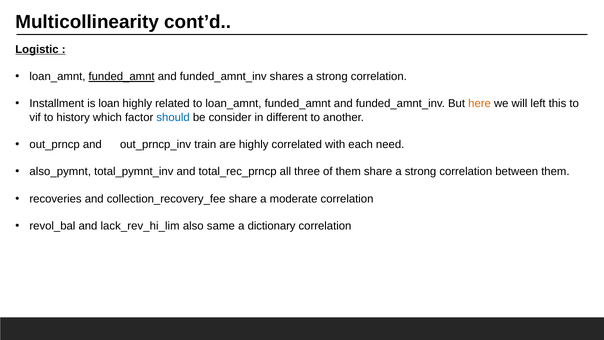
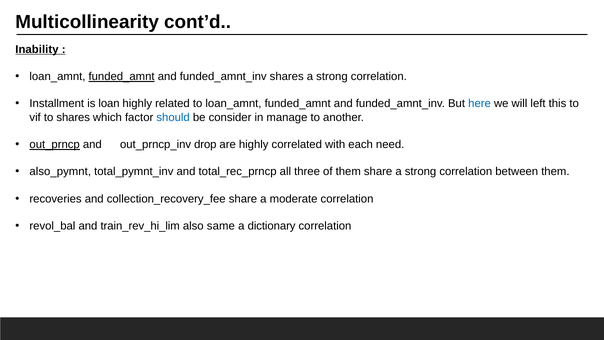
Logistic: Logistic -> Inability
here colour: orange -> blue
to history: history -> shares
different: different -> manage
out_prncp underline: none -> present
train: train -> drop
lack_rev_hi_lim: lack_rev_hi_lim -> train_rev_hi_lim
